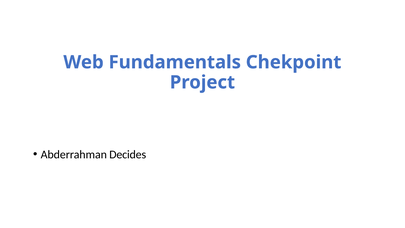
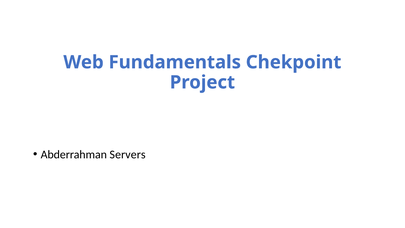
Decides: Decides -> Servers
